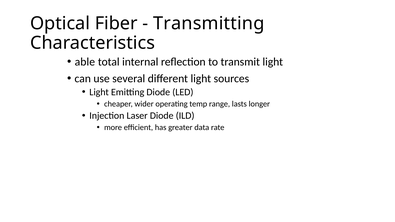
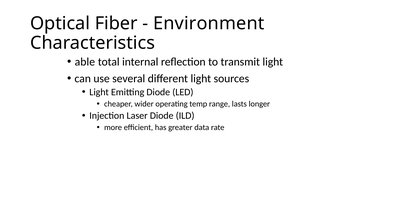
Transmitting: Transmitting -> Environment
